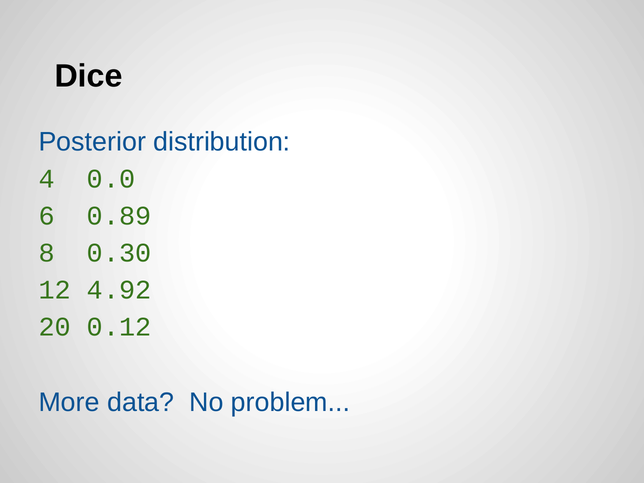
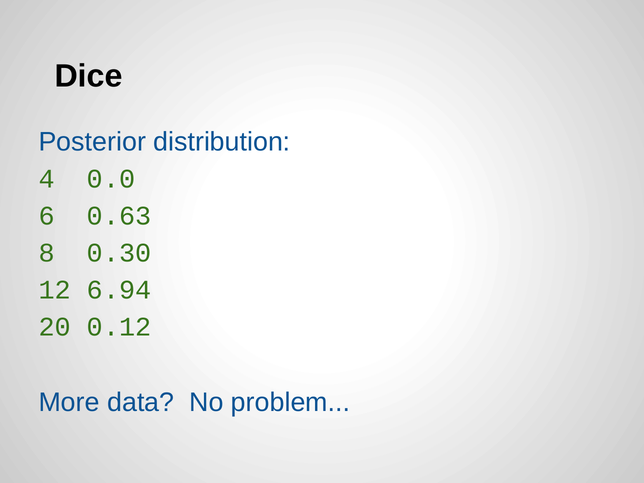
0.89: 0.89 -> 0.63
4.92: 4.92 -> 6.94
